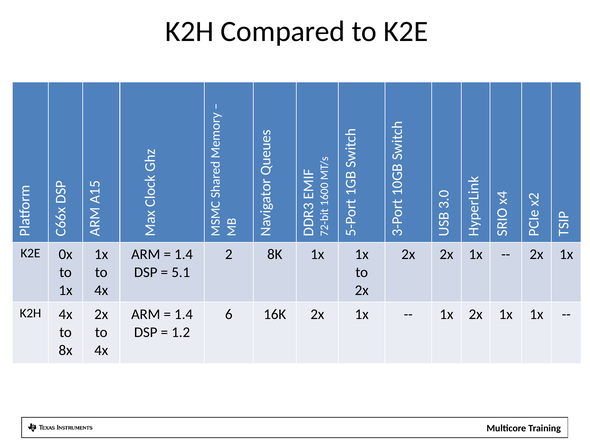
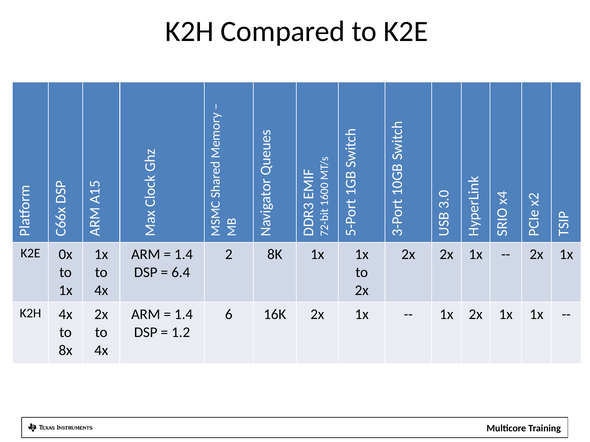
5.1: 5.1 -> 6.4
